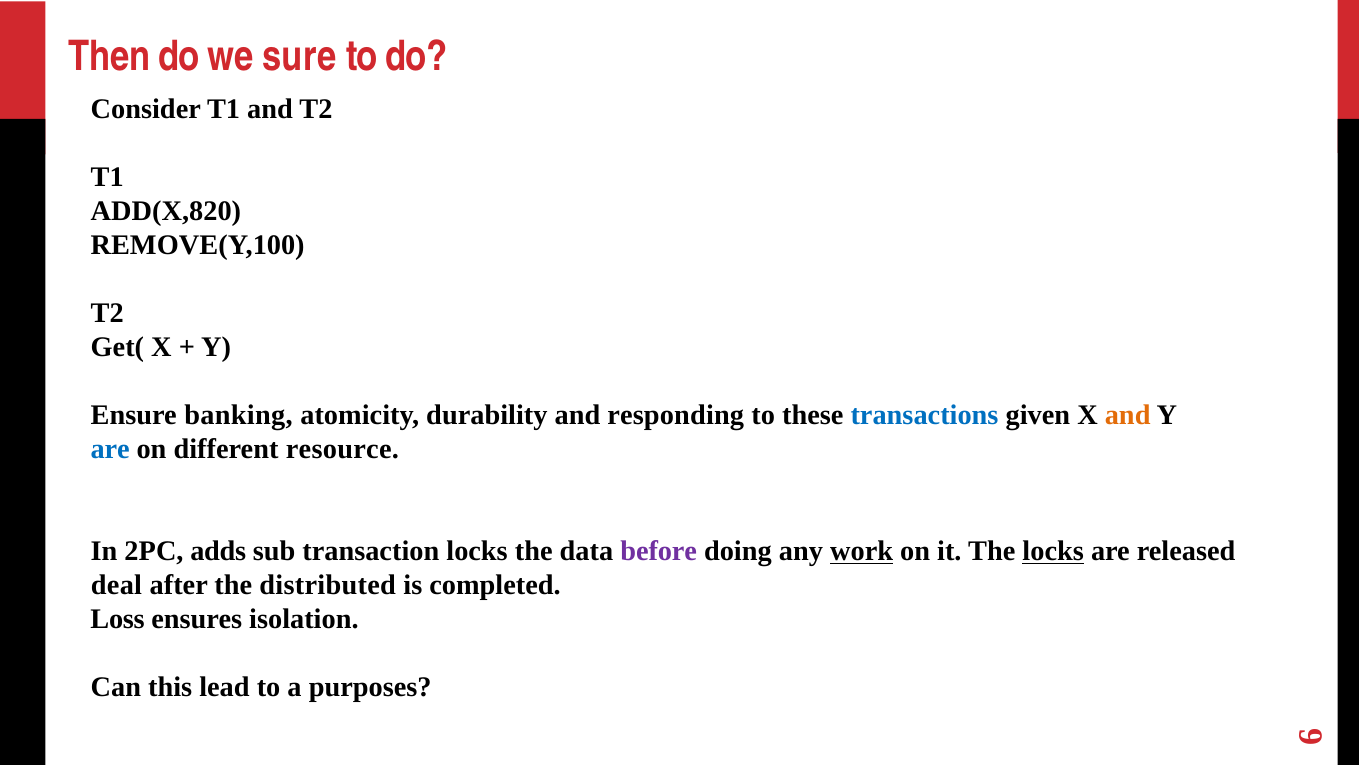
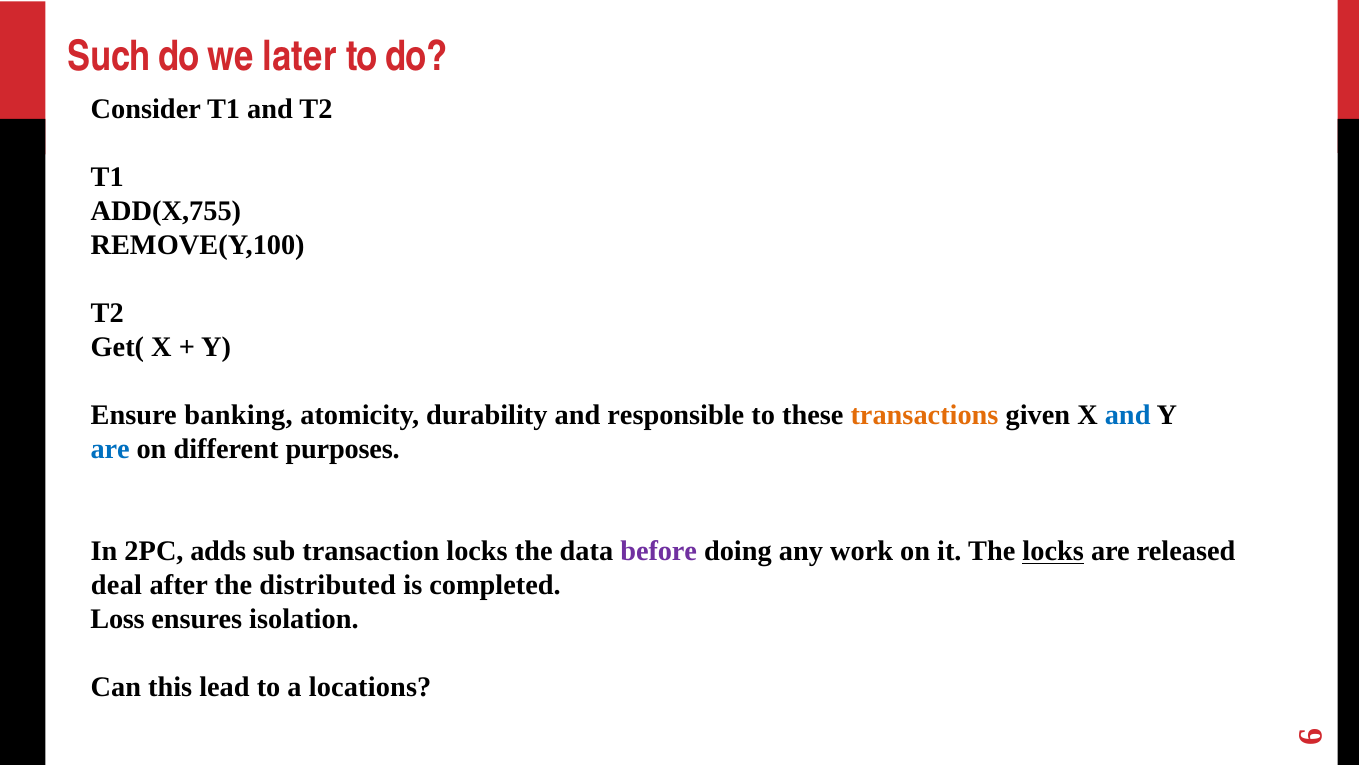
Then: Then -> Such
sure: sure -> later
ADD(X,820: ADD(X,820 -> ADD(X,755
responding: responding -> responsible
transactions colour: blue -> orange
and at (1128, 415) colour: orange -> blue
resource: resource -> purposes
work underline: present -> none
purposes: purposes -> locations
